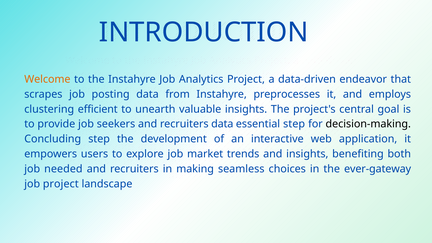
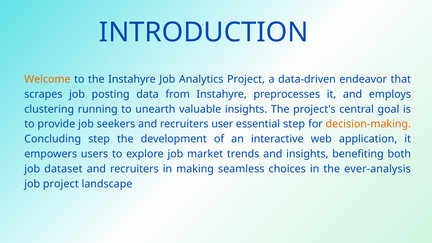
efficient: efficient -> running
data at (222, 124): data -> user
decision-making at (368, 124) colour: black -> orange
needed: needed -> dataset
ever-gateway: ever-gateway -> ever-analysis
